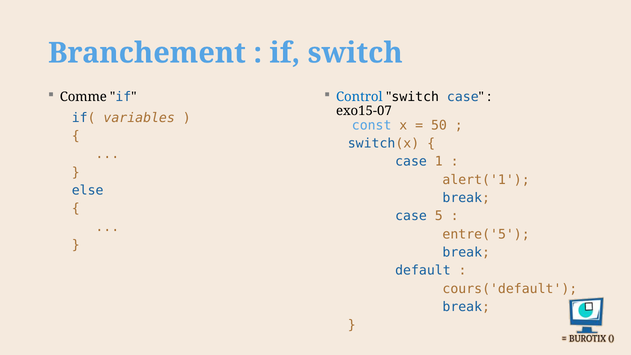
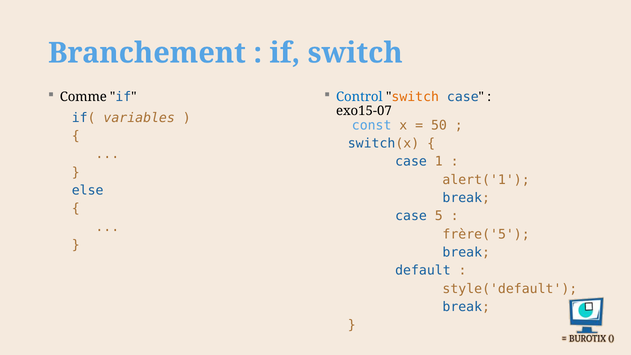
switch at (415, 97) colour: black -> orange
entre('5: entre('5 -> frère('5
cours('default: cours('default -> style('default
